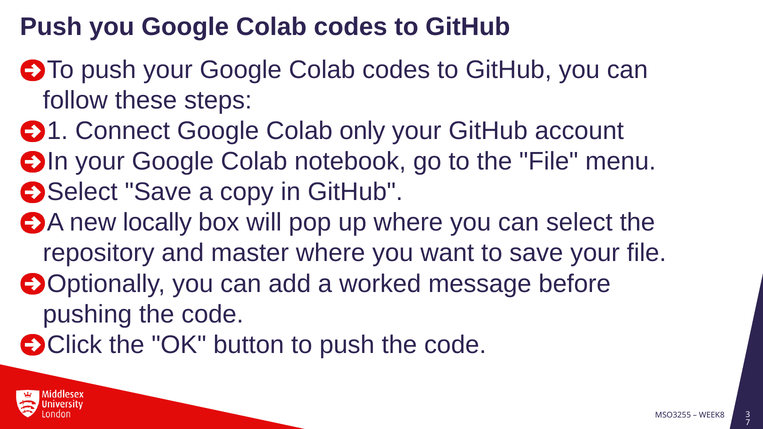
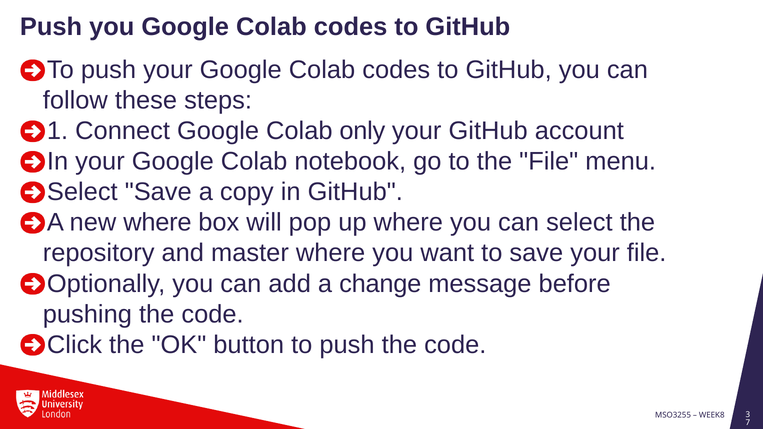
new locally: locally -> where
worked: worked -> change
